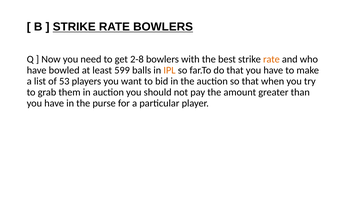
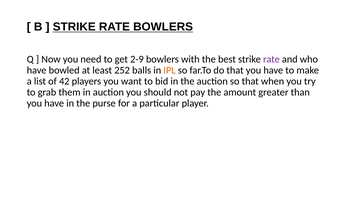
2-8: 2-8 -> 2-9
rate at (271, 59) colour: orange -> purple
599: 599 -> 252
53: 53 -> 42
